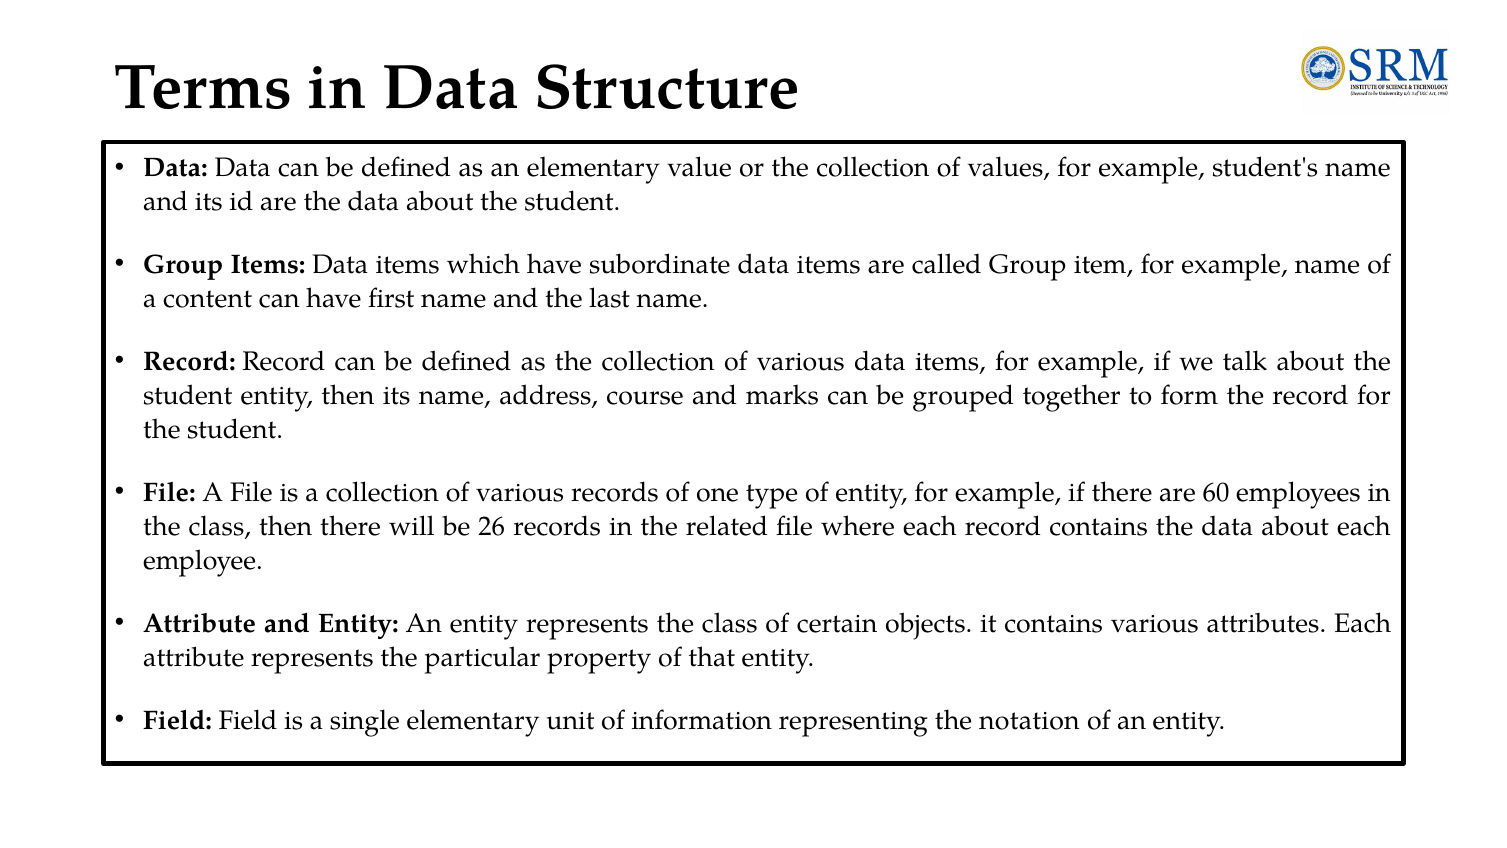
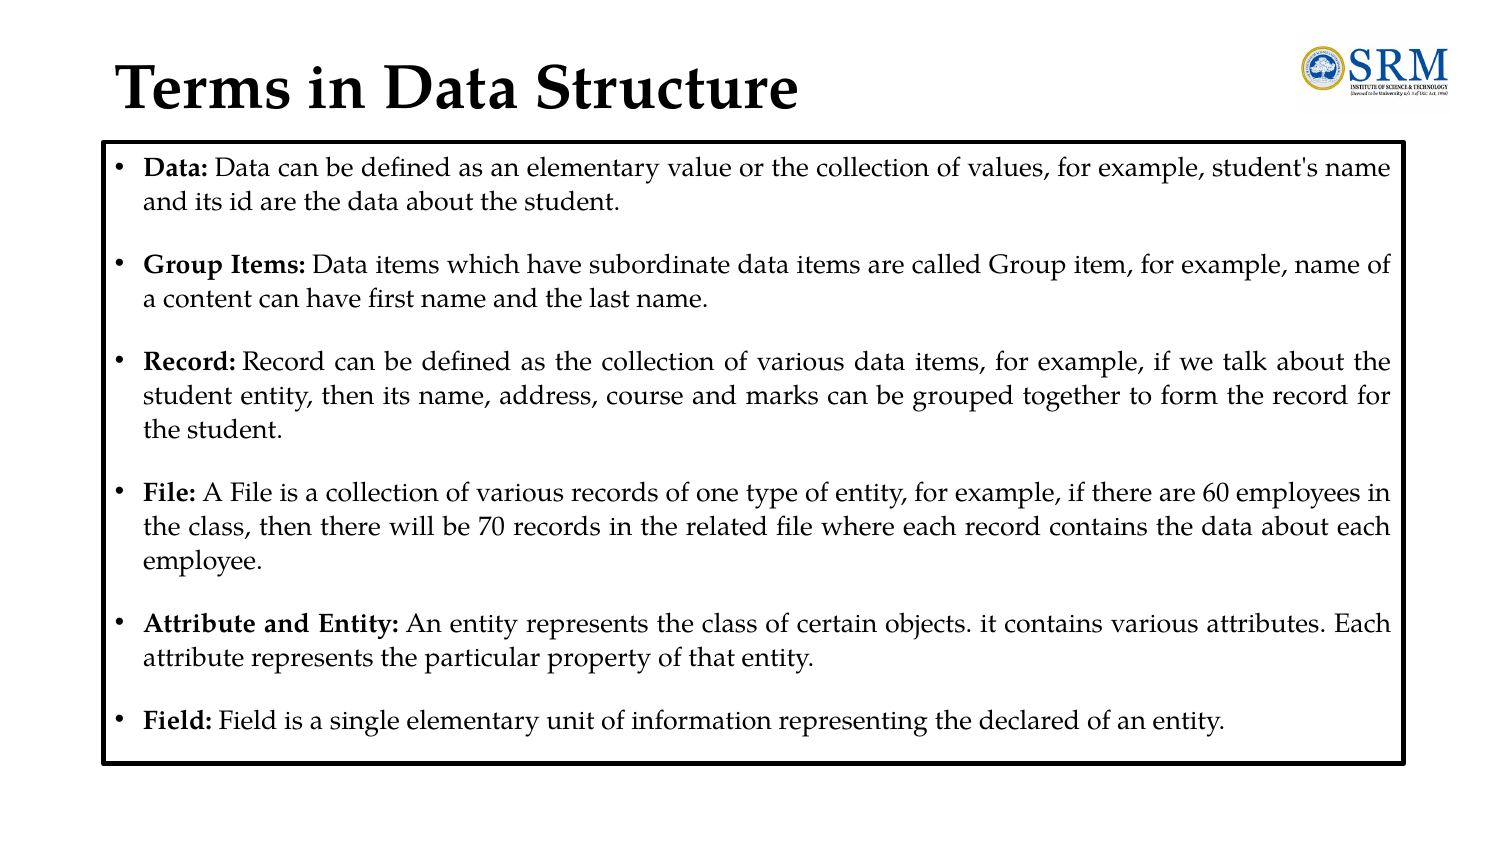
26: 26 -> 70
notation: notation -> declared
